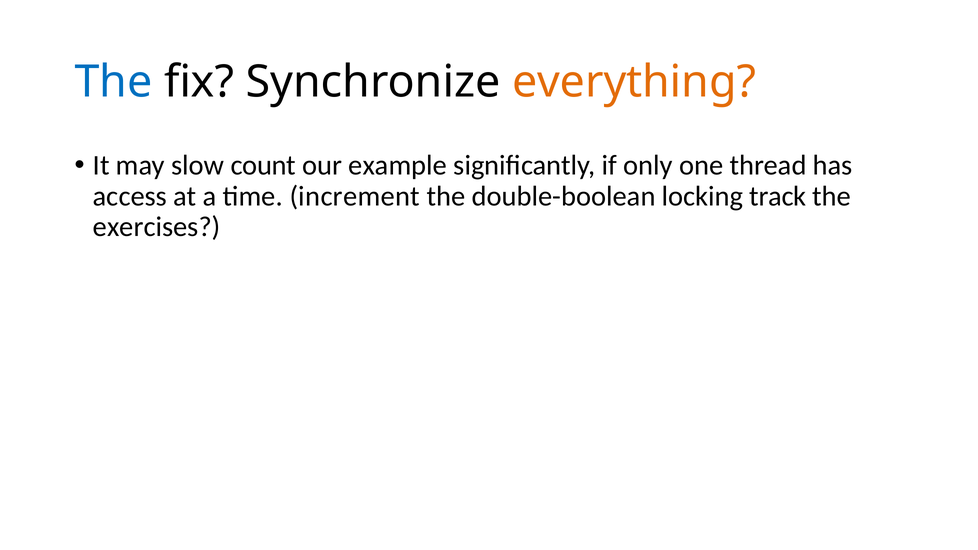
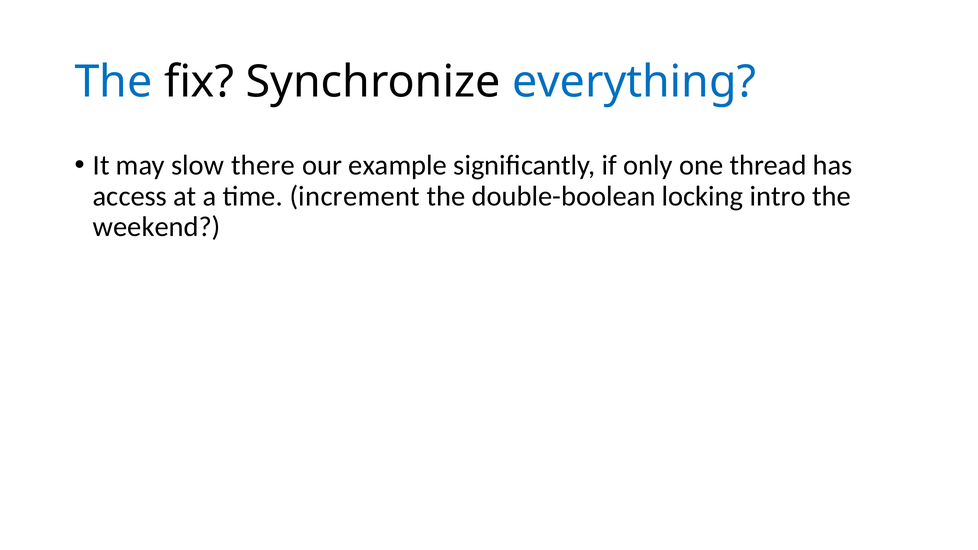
everything colour: orange -> blue
count: count -> there
track: track -> intro
exercises: exercises -> weekend
